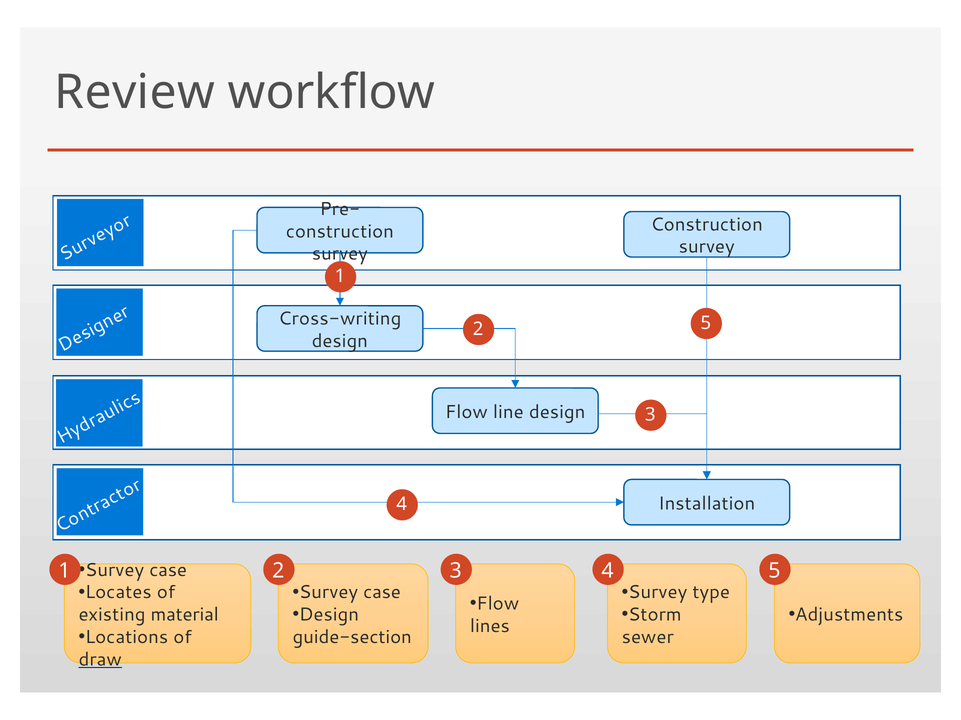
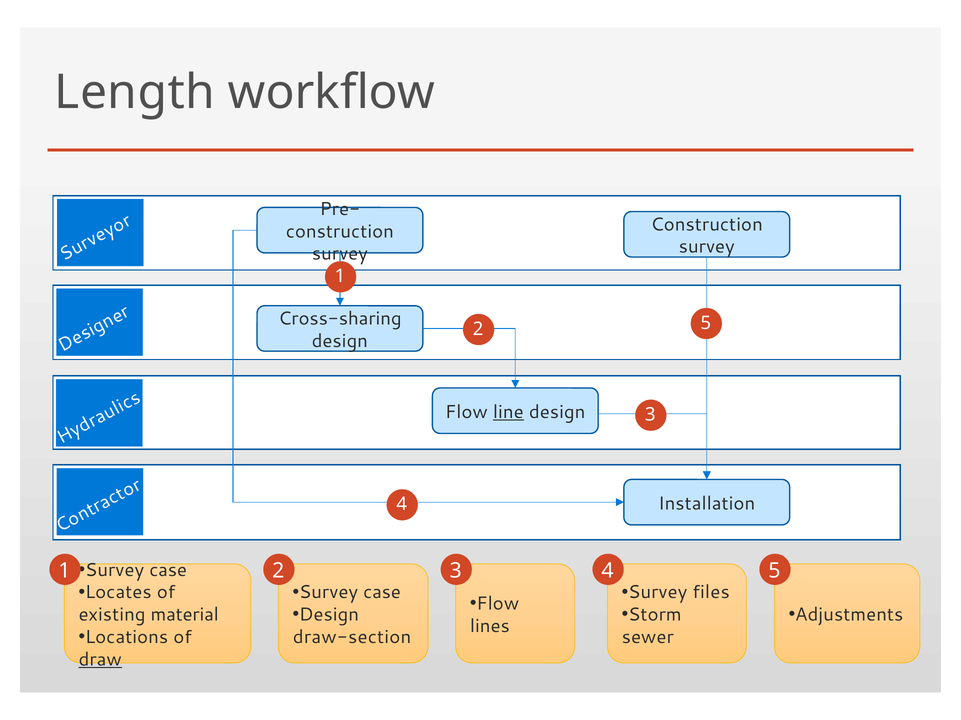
Review: Review -> Length
Cross-writing: Cross-writing -> Cross-sharing
line underline: none -> present
type: type -> files
guide-section: guide-section -> draw-section
